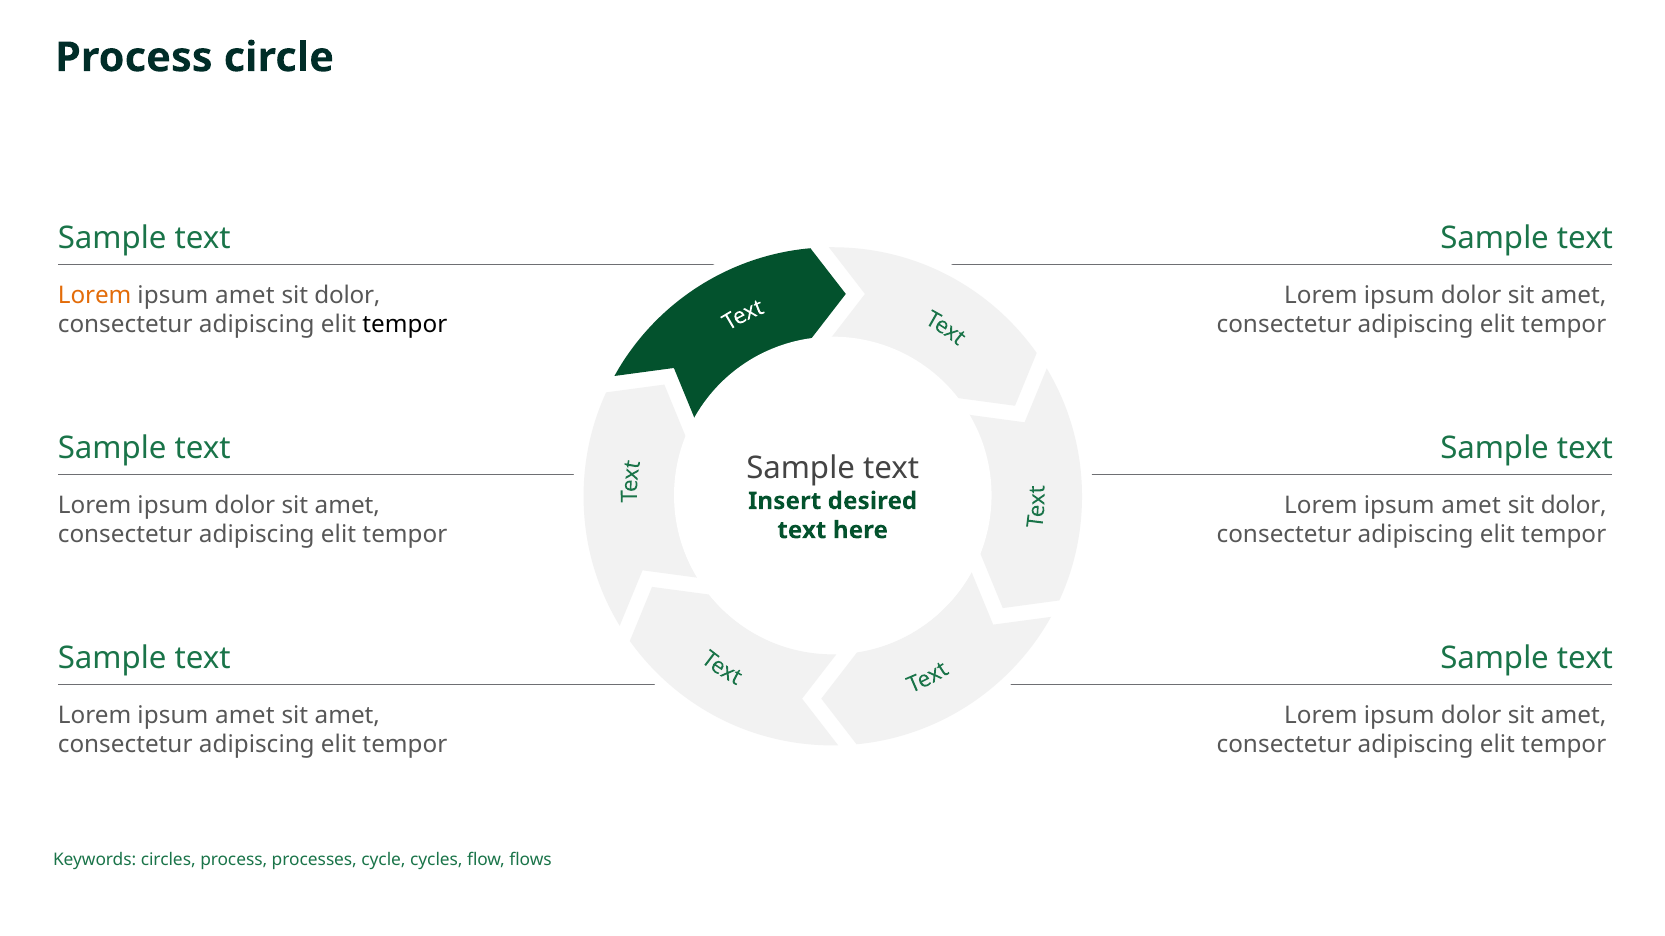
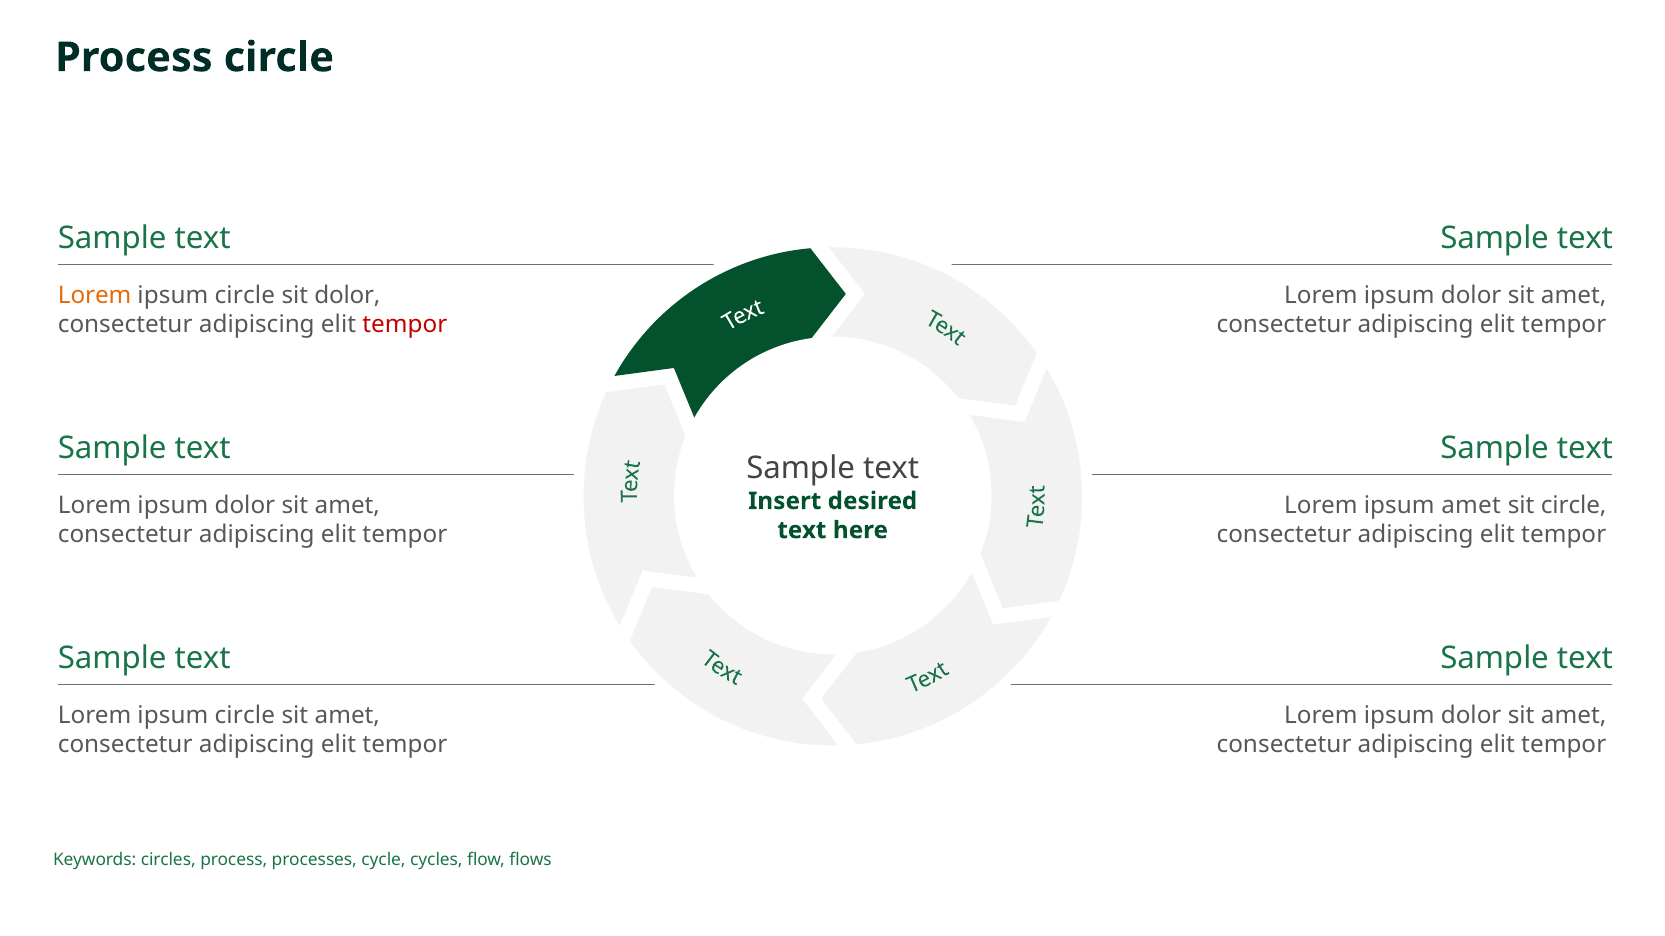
amet at (245, 296): amet -> circle
tempor at (405, 325) colour: black -> red
dolor at (1574, 506): dolor -> circle
amet at (245, 716): amet -> circle
